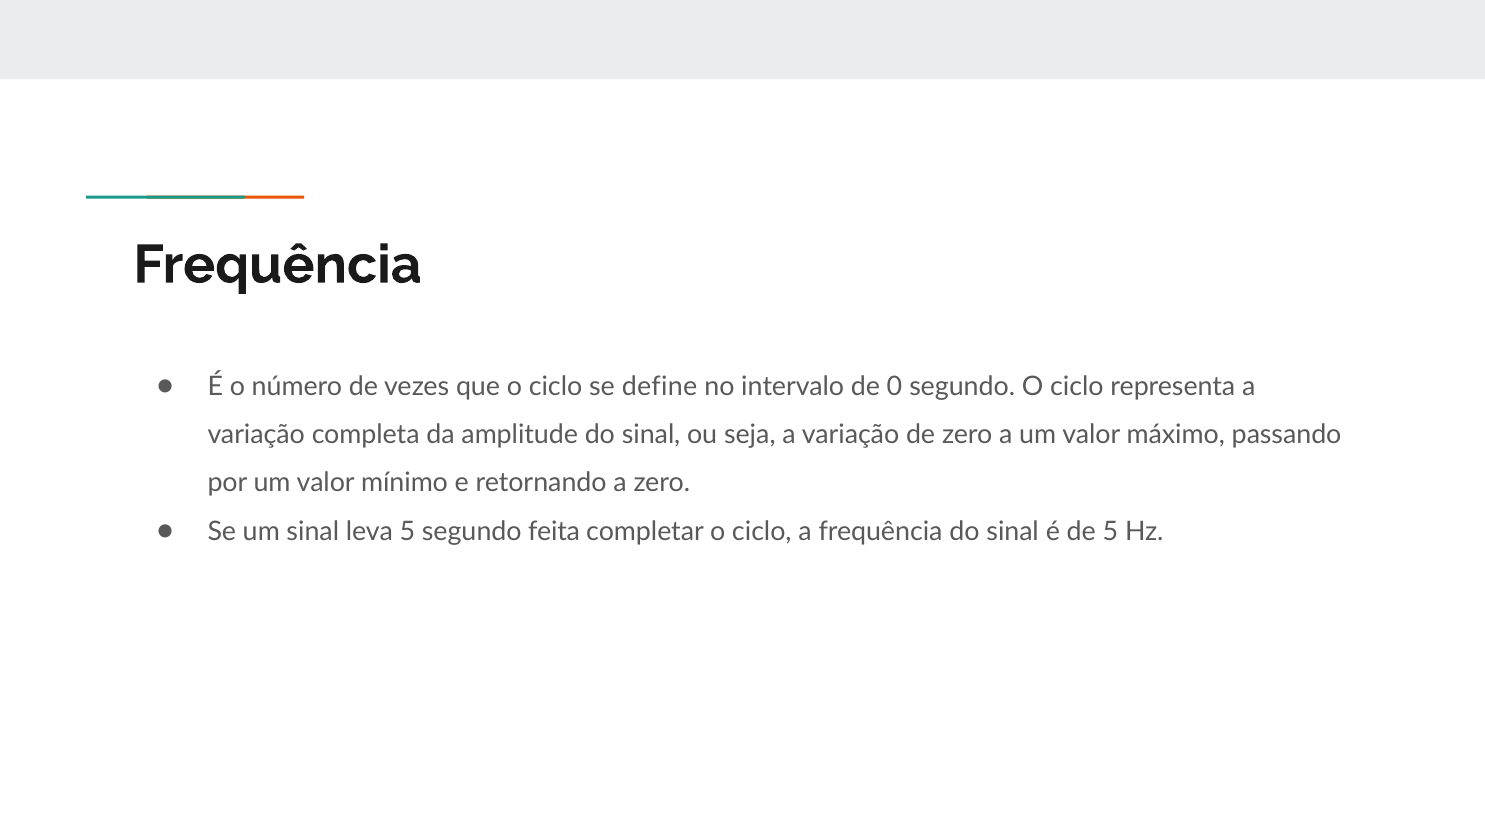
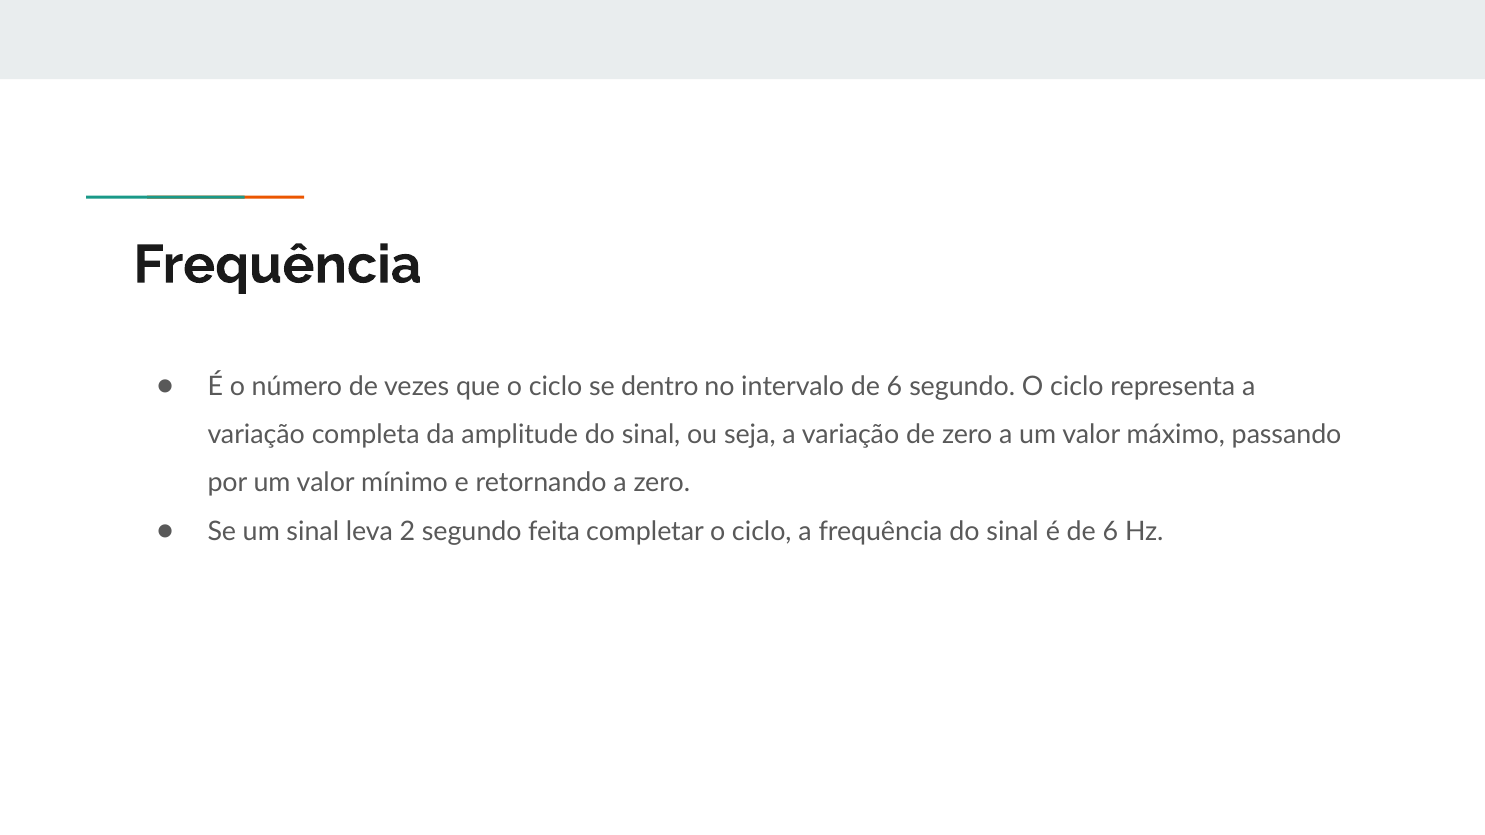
define: define -> dentro
intervalo de 0: 0 -> 6
leva 5: 5 -> 2
é de 5: 5 -> 6
